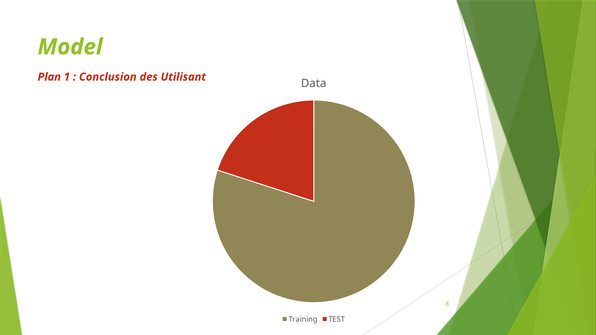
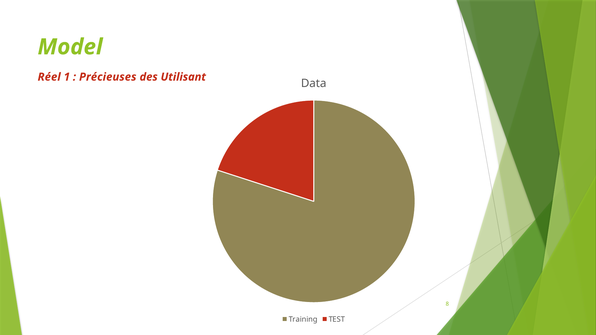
Plan: Plan -> Réel
Conclusion: Conclusion -> Précieuses
